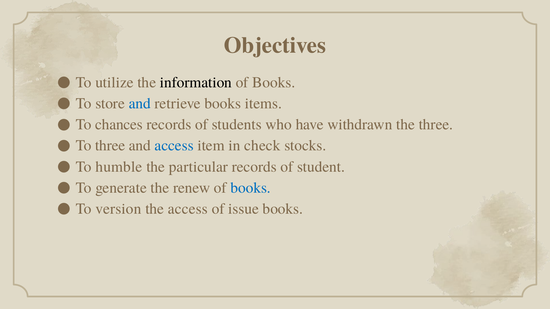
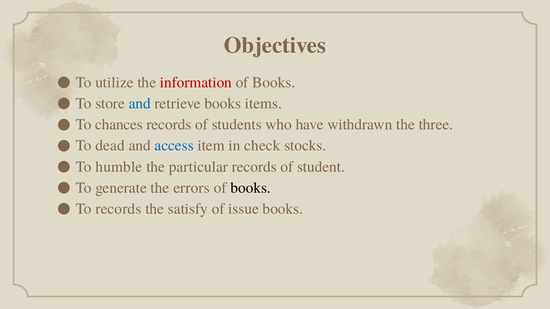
information colour: black -> red
To three: three -> dead
renew: renew -> errors
books at (251, 188) colour: blue -> black
To version: version -> records
the access: access -> satisfy
